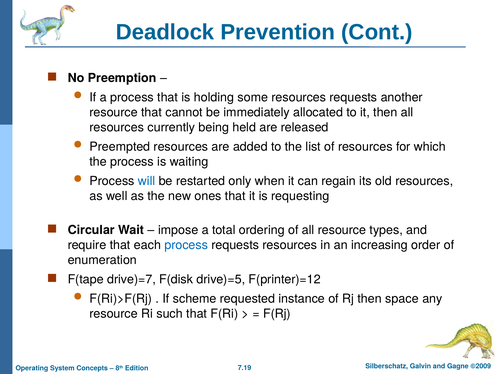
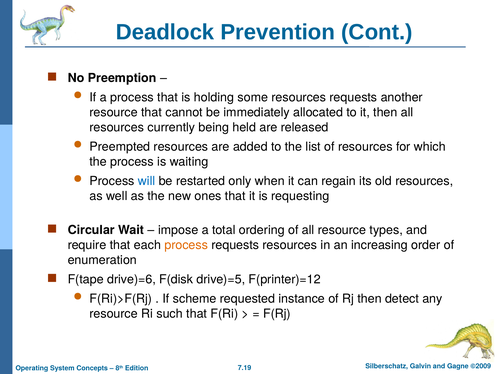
process at (186, 245) colour: blue -> orange
drive)=7: drive)=7 -> drive)=6
space: space -> detect
